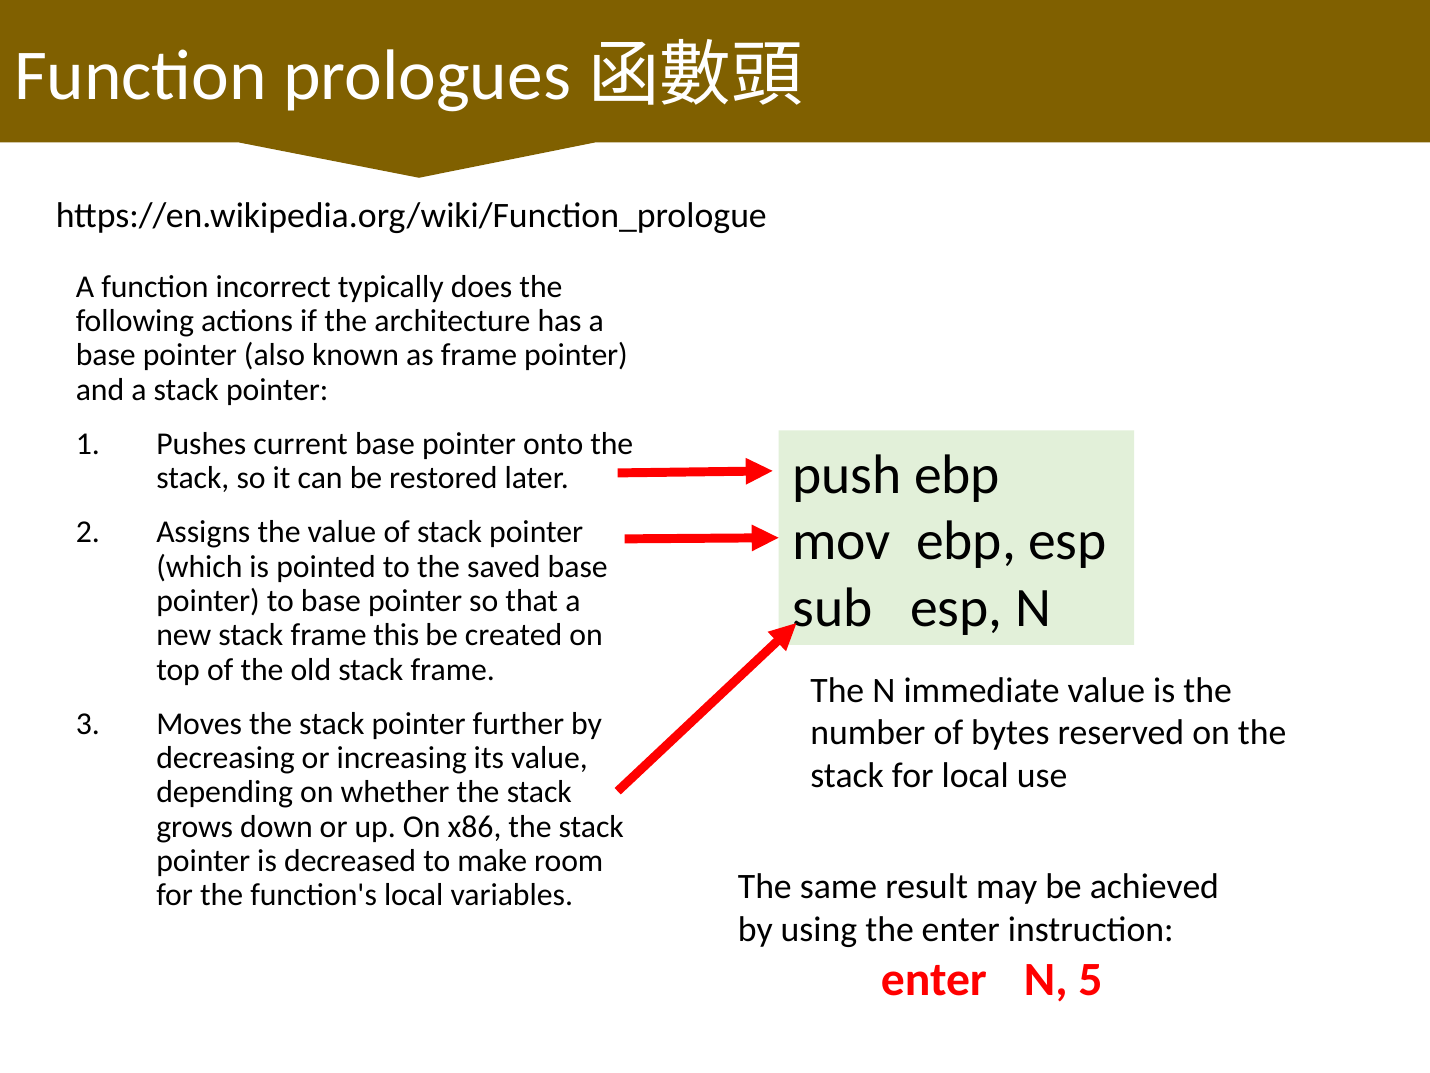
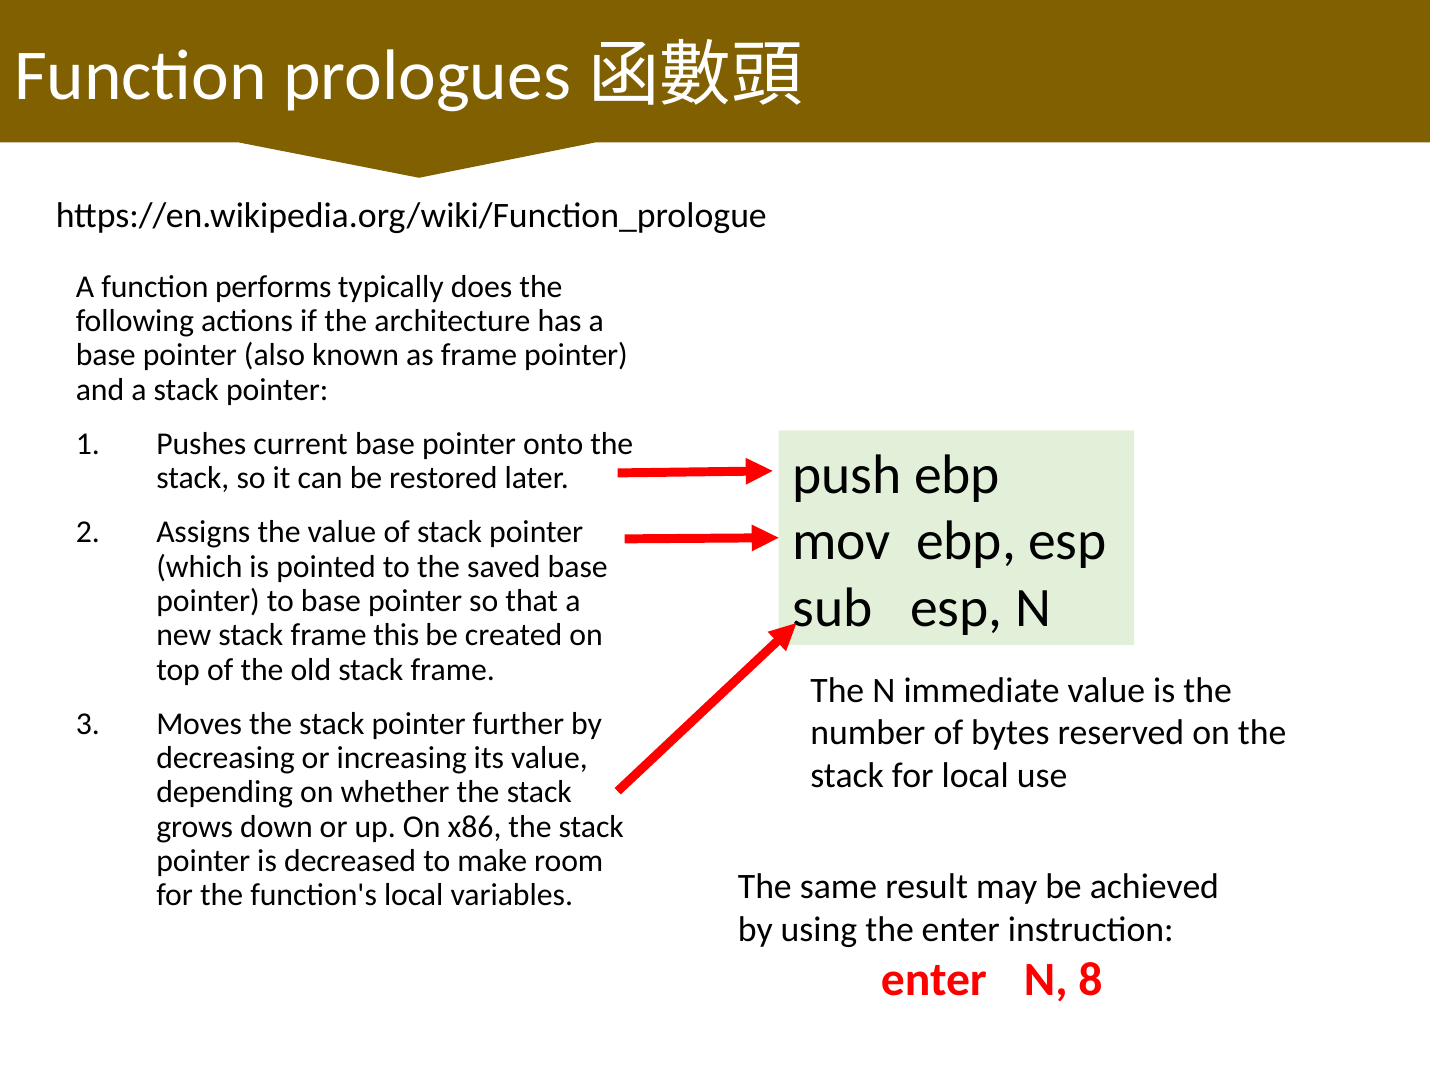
incorrect: incorrect -> performs
5: 5 -> 8
